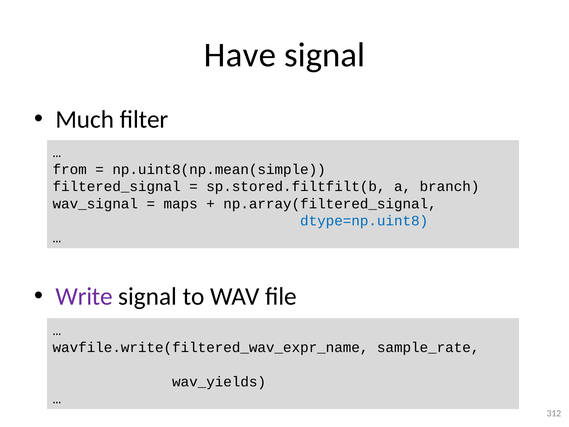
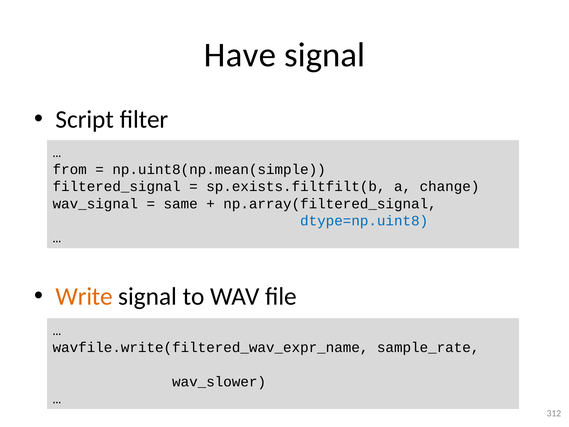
Much: Much -> Script
sp.stored.filtfilt(b: sp.stored.filtfilt(b -> sp.exists.filtfilt(b
branch: branch -> change
maps: maps -> same
Write colour: purple -> orange
wav_yields: wav_yields -> wav_slower
